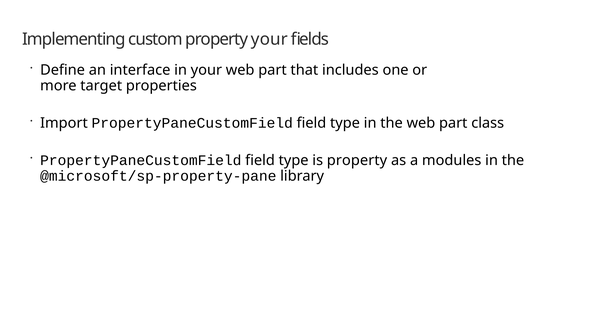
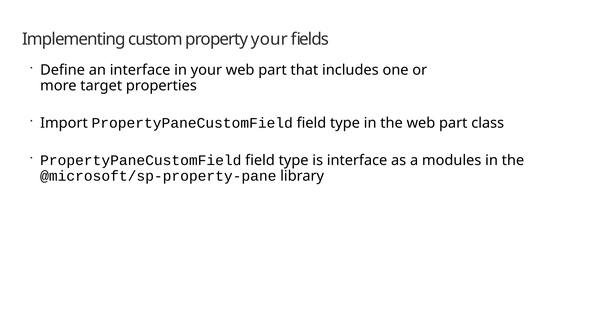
is property: property -> interface
